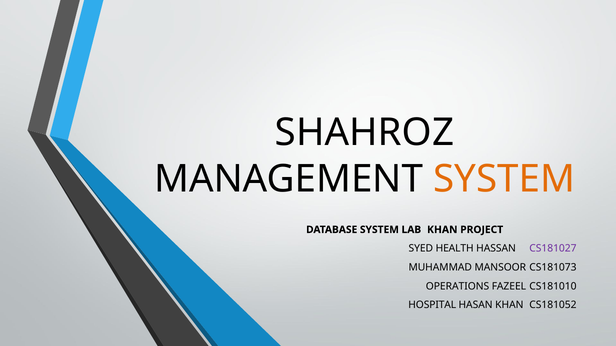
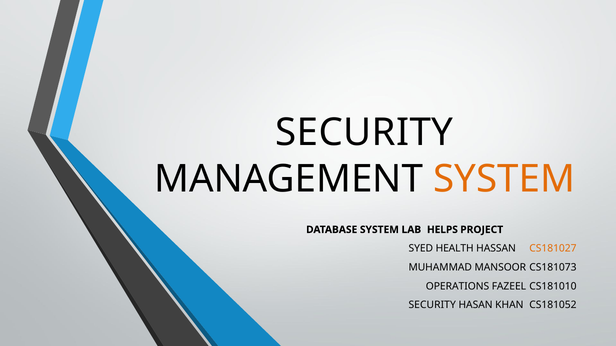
SHAHROZ at (364, 133): SHAHROZ -> SECURITY
LAB KHAN: KHAN -> HELPS
CS181027 colour: purple -> orange
HOSPITAL at (432, 305): HOSPITAL -> SECURITY
